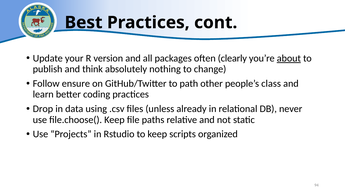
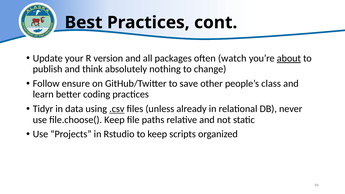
clearly: clearly -> watch
path: path -> save
Drop: Drop -> Tidyr
.csv underline: none -> present
